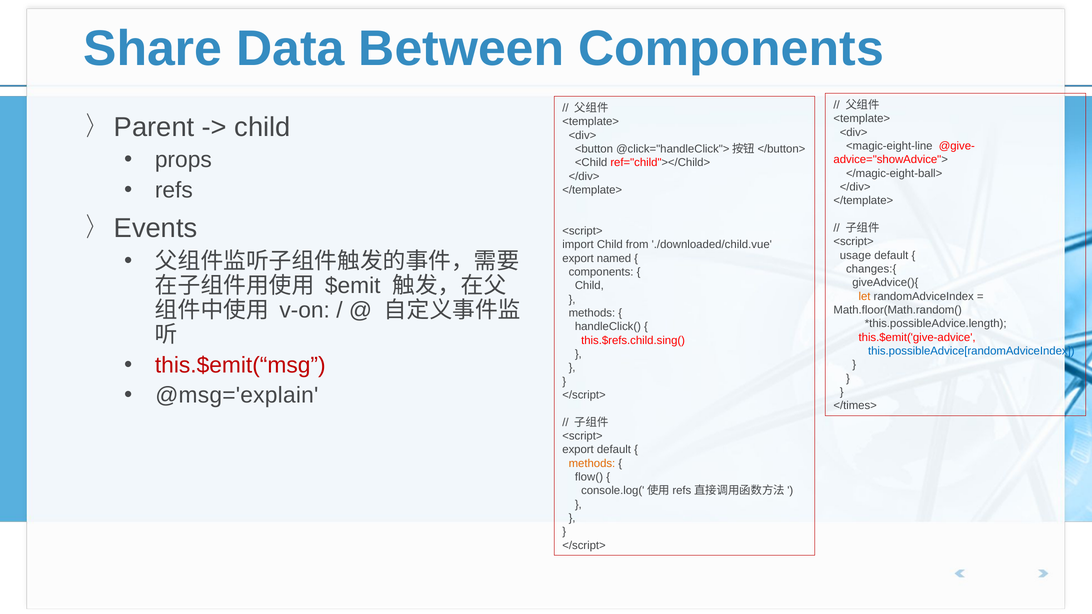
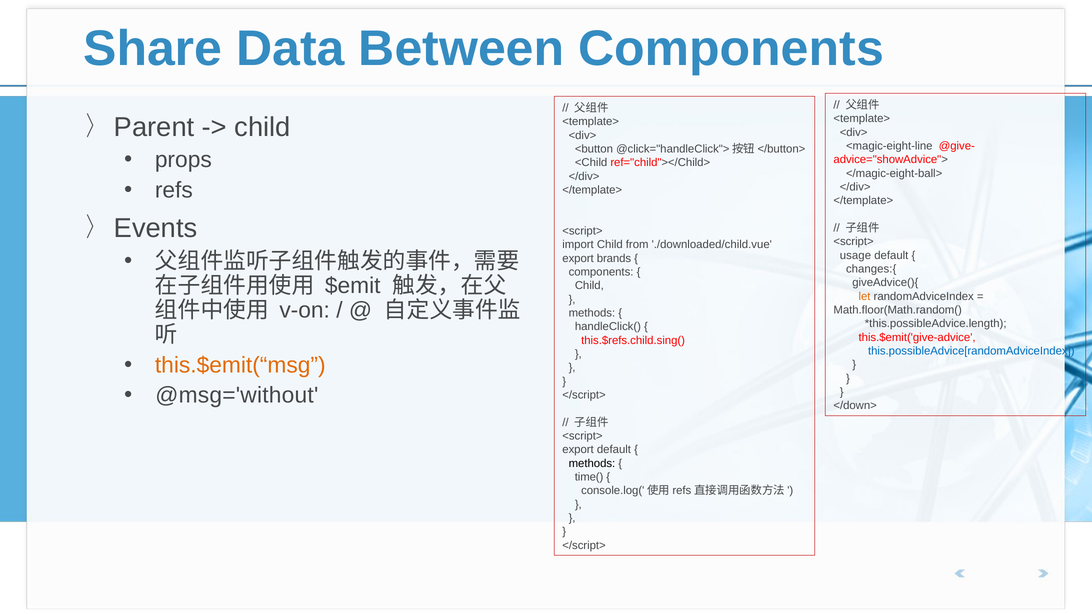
named: named -> brands
this.$emit(“msg colour: red -> orange
@msg='explain: @msg='explain -> @msg='without
</times>: </times> -> </down>
methods at (592, 463) colour: orange -> black
flow(: flow( -> time(
